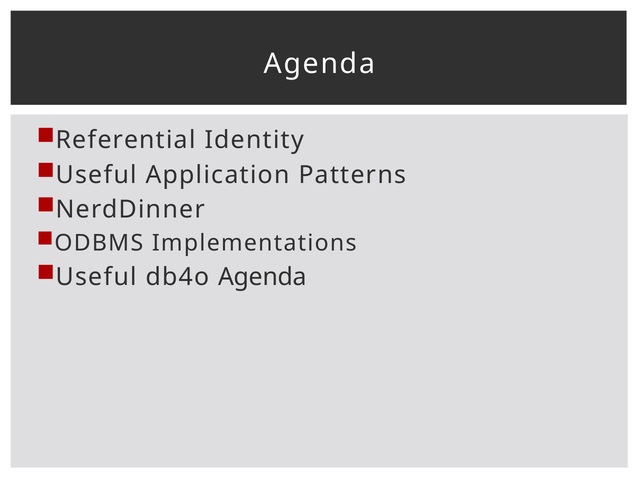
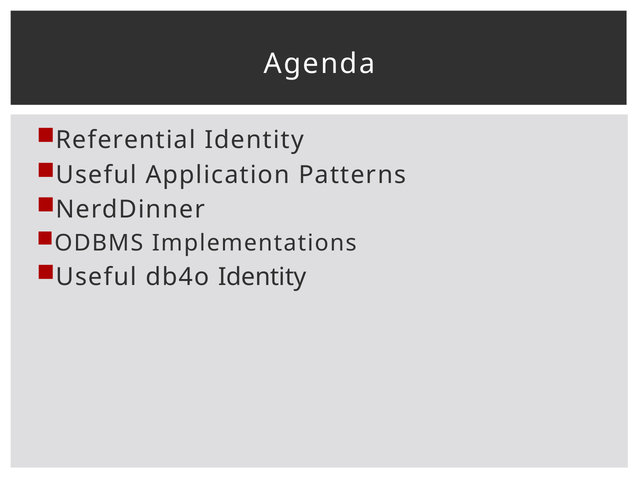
db4o Agenda: Agenda -> Identity
